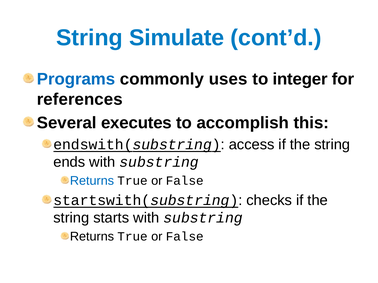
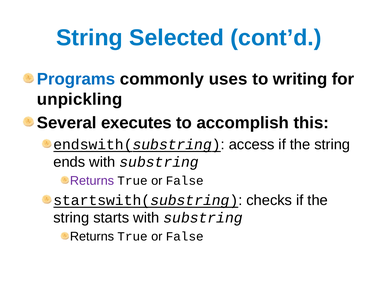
Simulate: Simulate -> Selected
integer: integer -> writing
references: references -> unpickling
Returns at (92, 181) colour: blue -> purple
